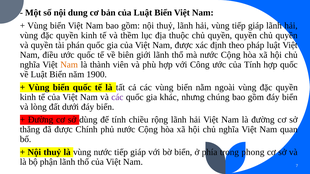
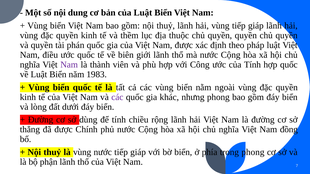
Nam at (69, 65) colour: orange -> purple
1900: 1900 -> 1983
nhưng chúng: chúng -> phong
quan: quan -> đồng
